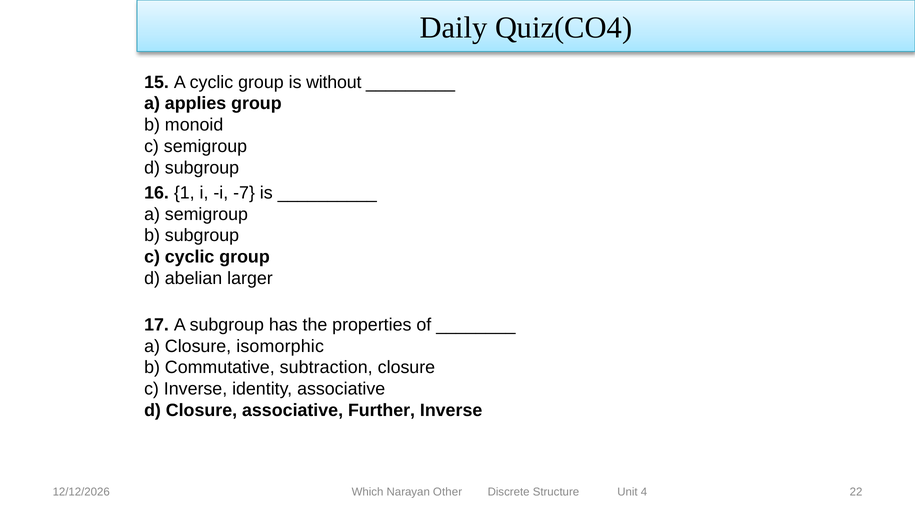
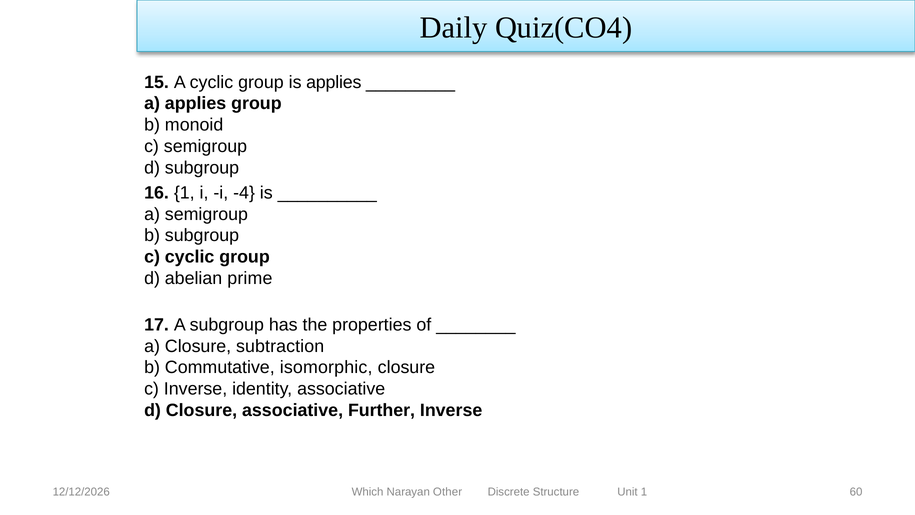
is without: without -> applies
-7: -7 -> -4
larger: larger -> prime
isomorphic: isomorphic -> subtraction
subtraction: subtraction -> isomorphic
Unit 4: 4 -> 1
22: 22 -> 60
